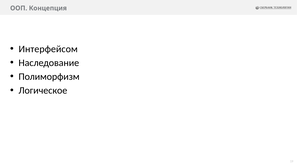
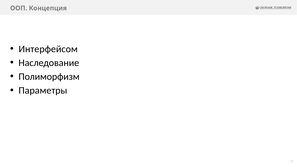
Логическое: Логическое -> Параметры
